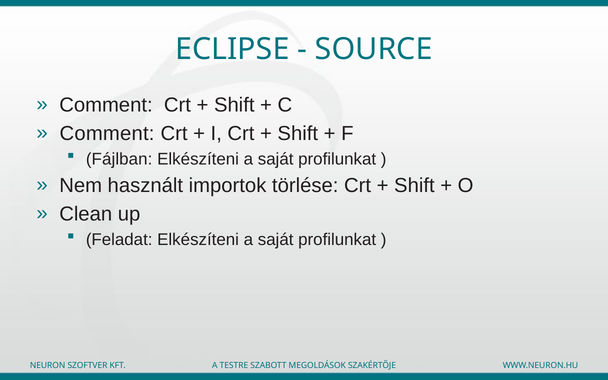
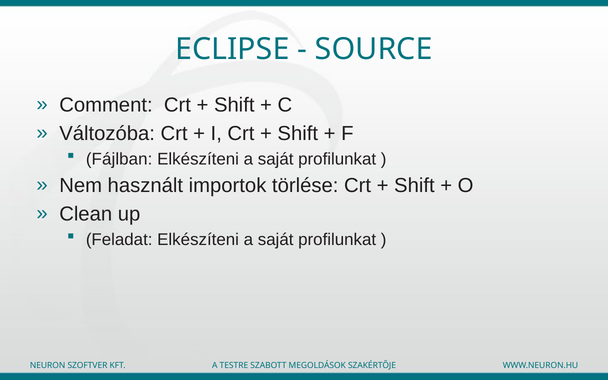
Comment at (107, 134): Comment -> Változóba
